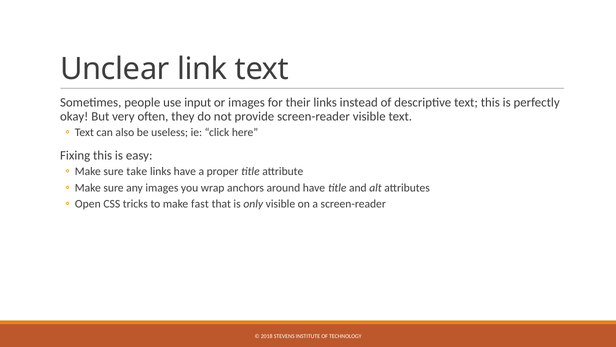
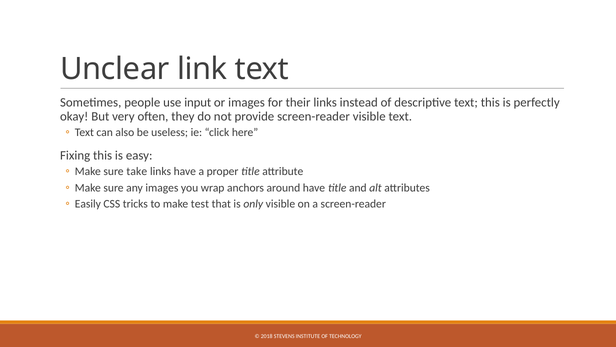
Open: Open -> Easily
fast: fast -> test
